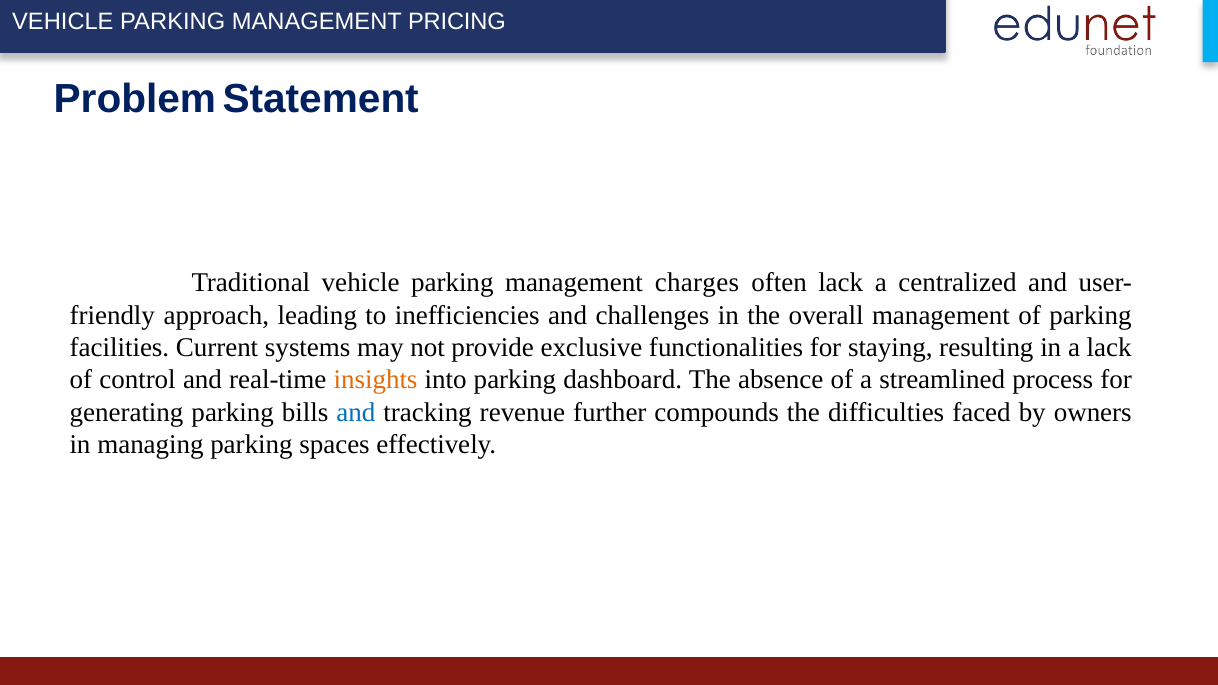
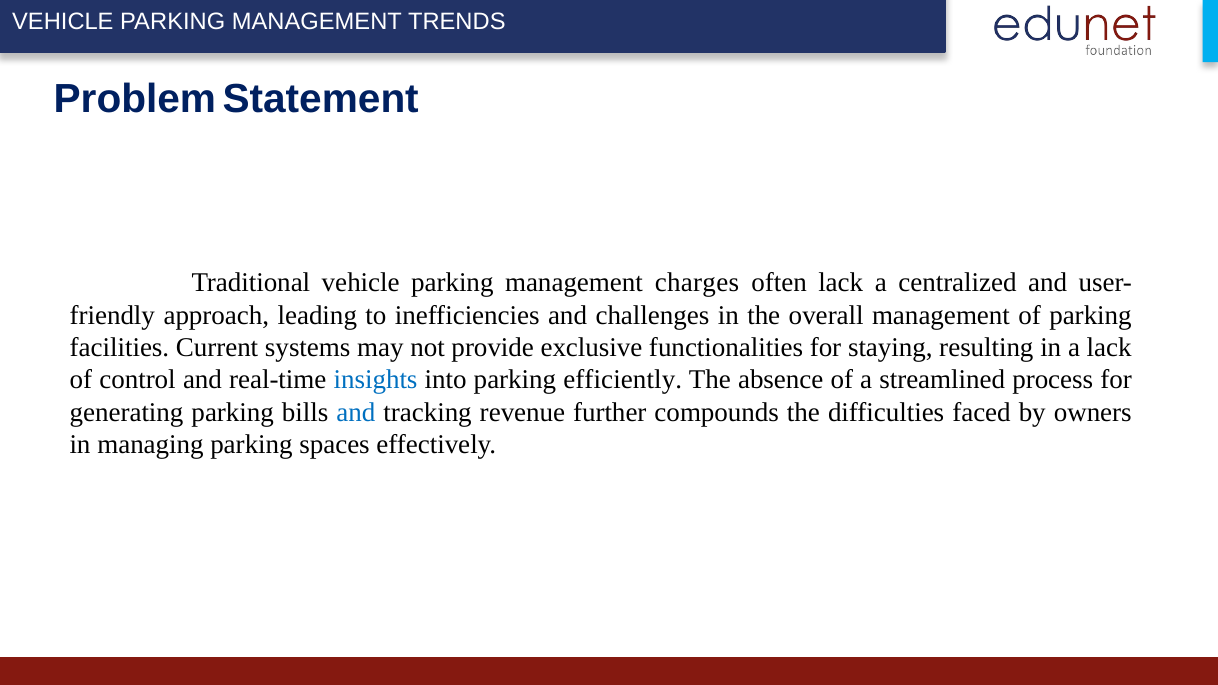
PRICING: PRICING -> TRENDS
insights colour: orange -> blue
dashboard: dashboard -> efficiently
